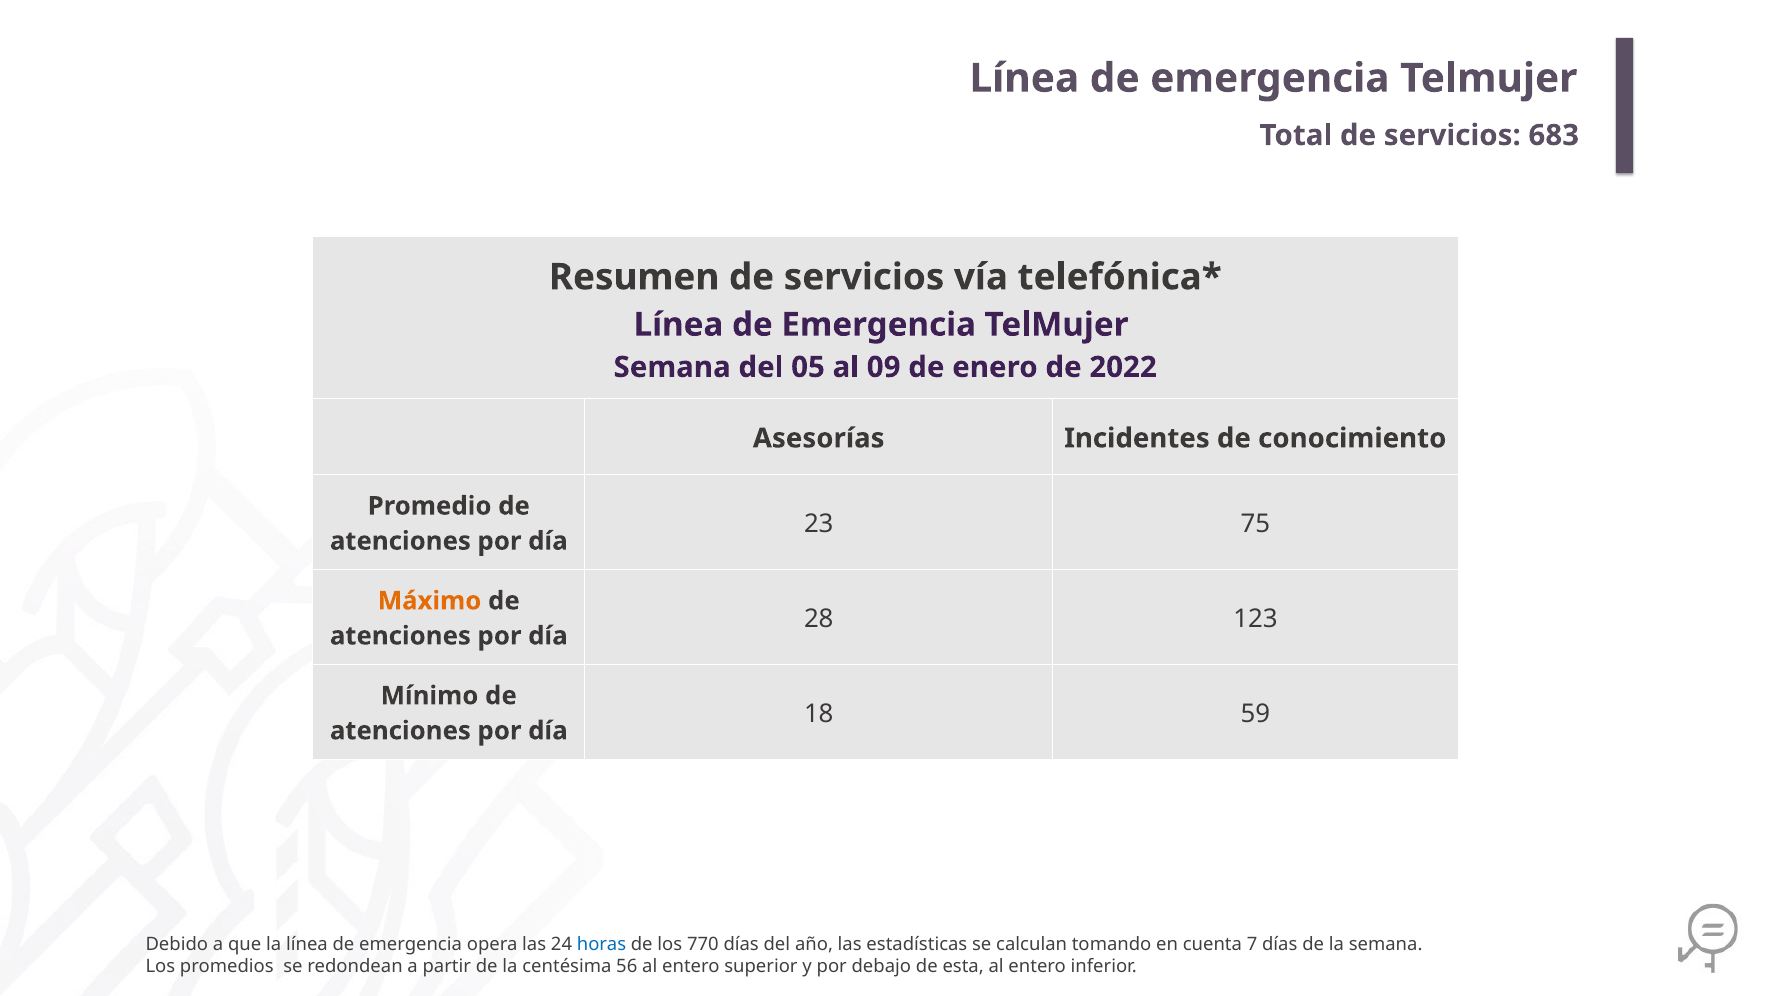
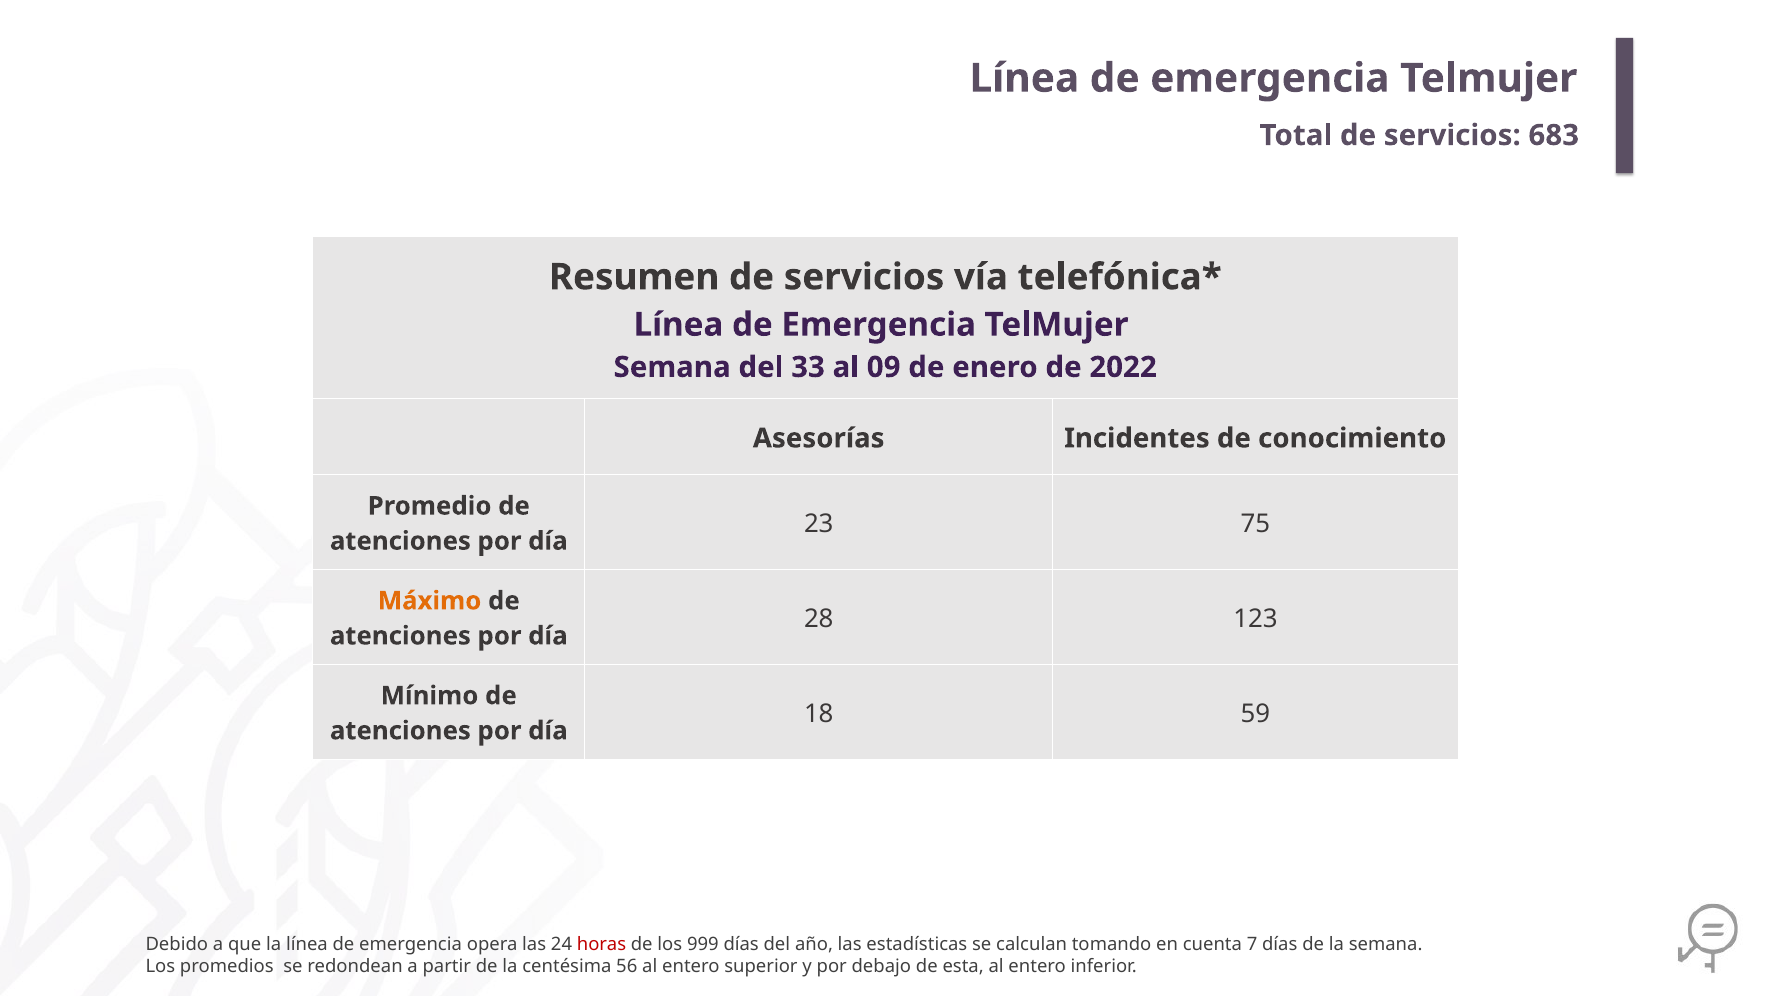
05: 05 -> 33
horas colour: blue -> red
770: 770 -> 999
